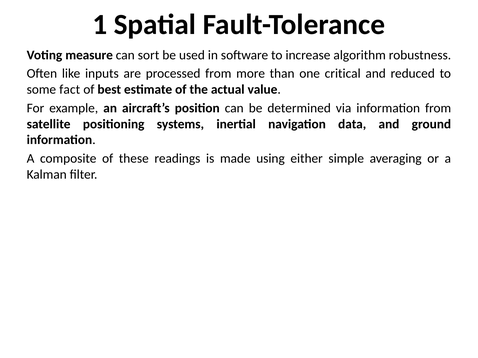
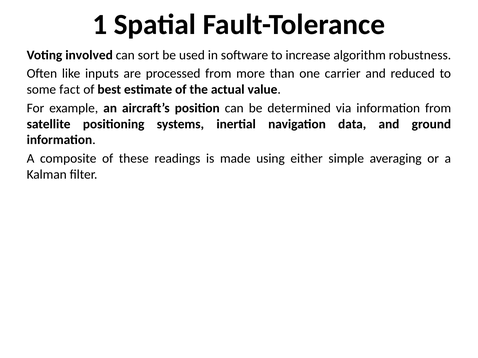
measure: measure -> involved
critical: critical -> carrier
